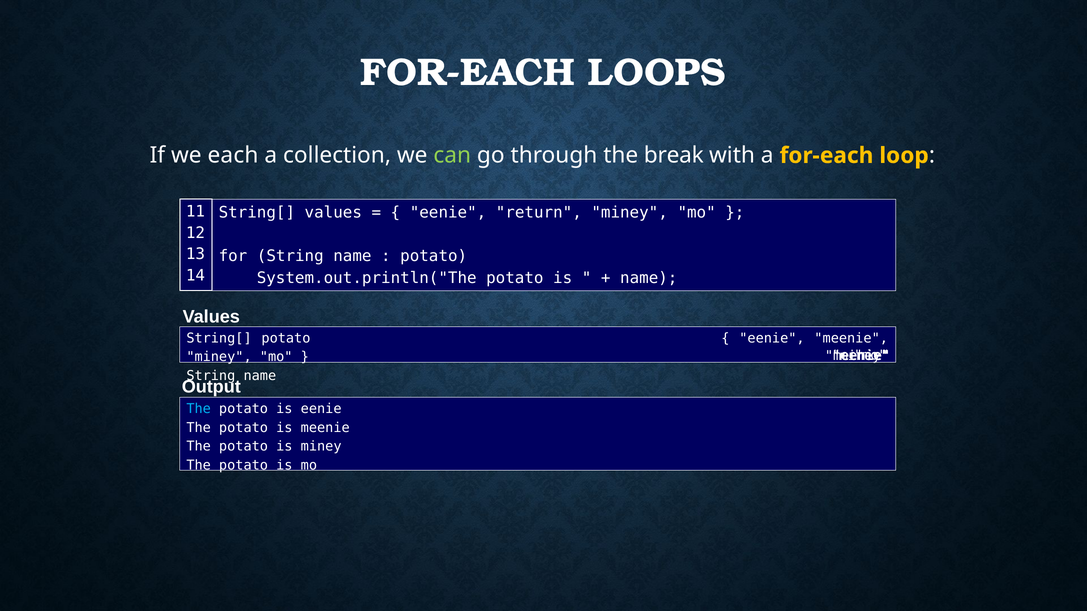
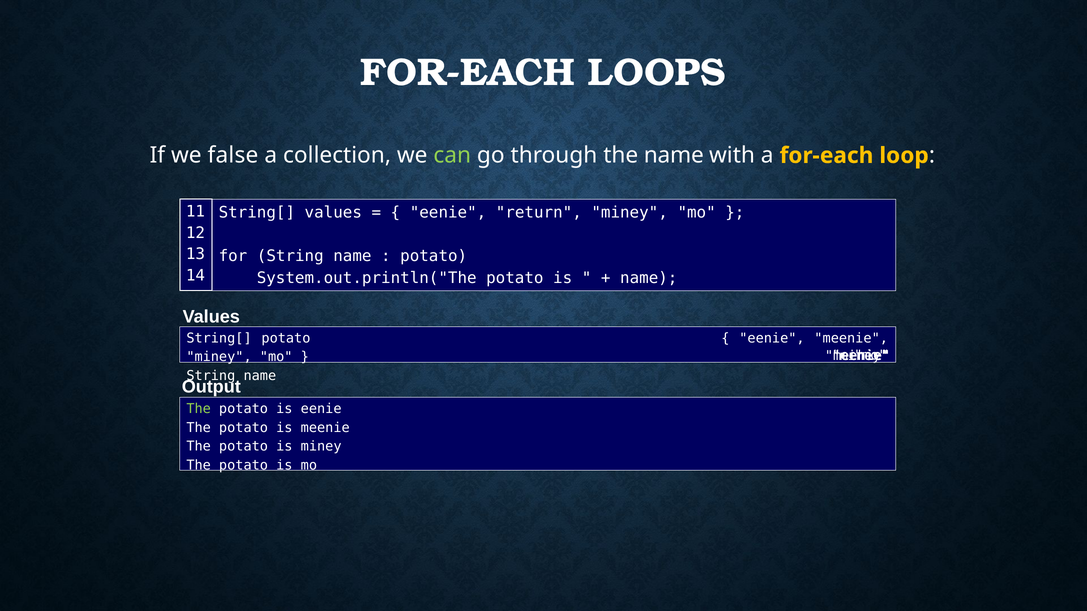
each: each -> false
the break: break -> name
The at (199, 409) colour: light blue -> light green
